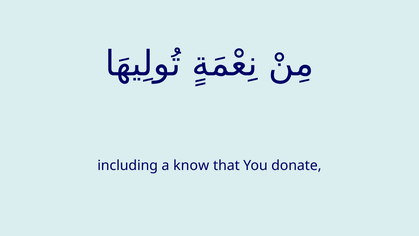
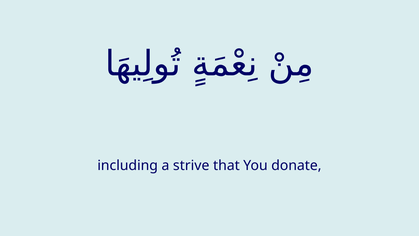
know: know -> strive
